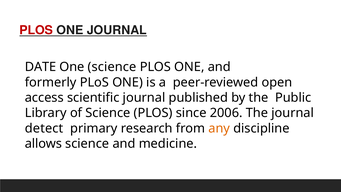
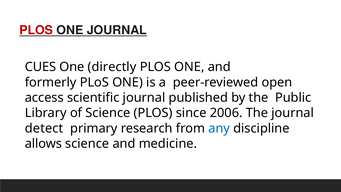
DATE: DATE -> CUES
One science: science -> directly
any colour: orange -> blue
